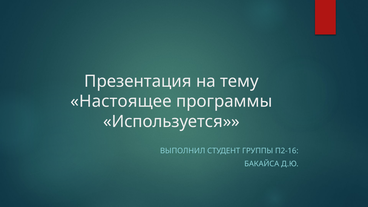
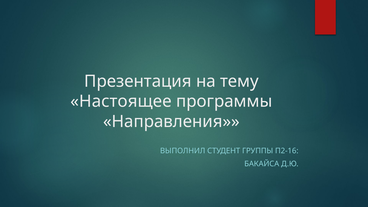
Используется: Используется -> Направления
